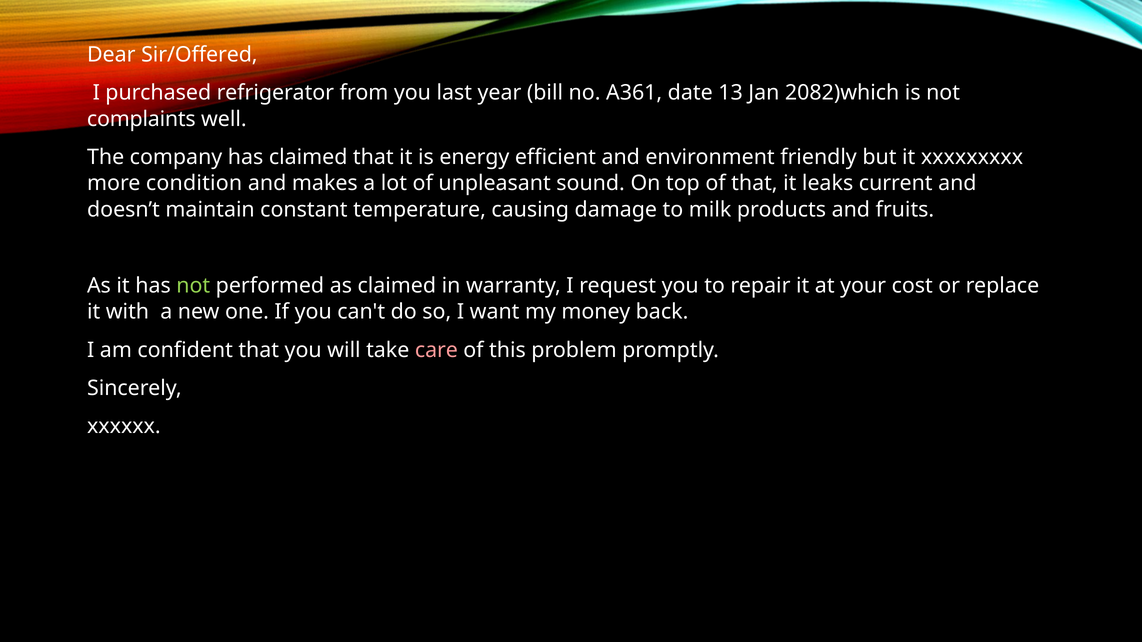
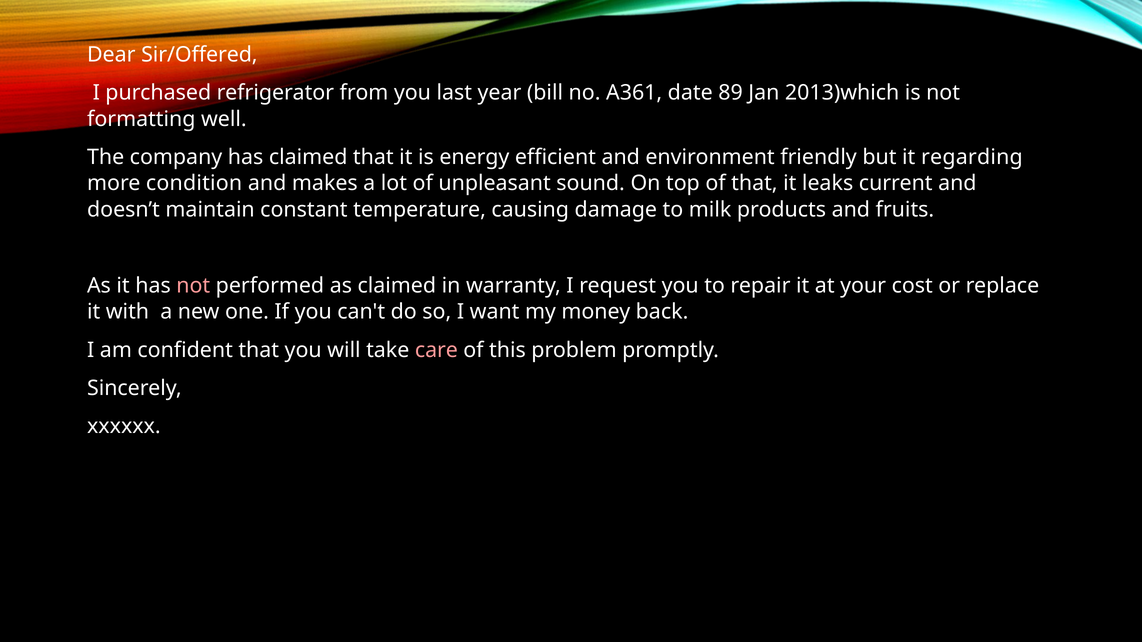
13: 13 -> 89
2082)which: 2082)which -> 2013)which
complaints: complaints -> formatting
xxxxxxxxx: xxxxxxxxx -> regarding
not at (193, 286) colour: light green -> pink
